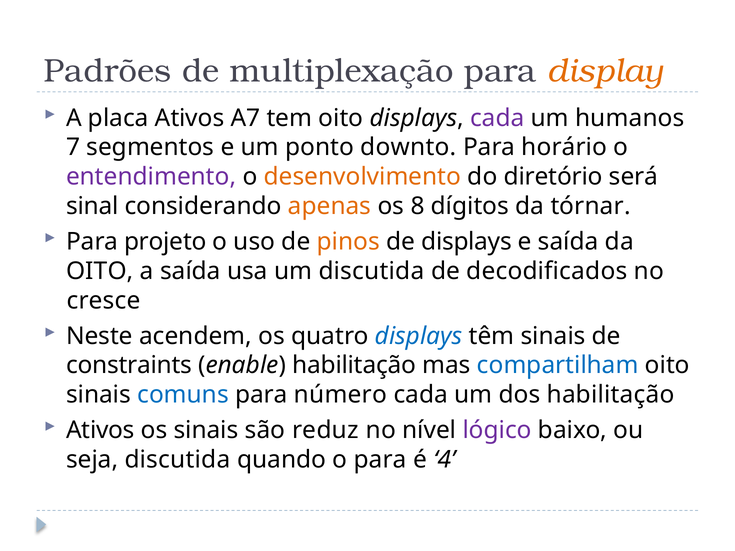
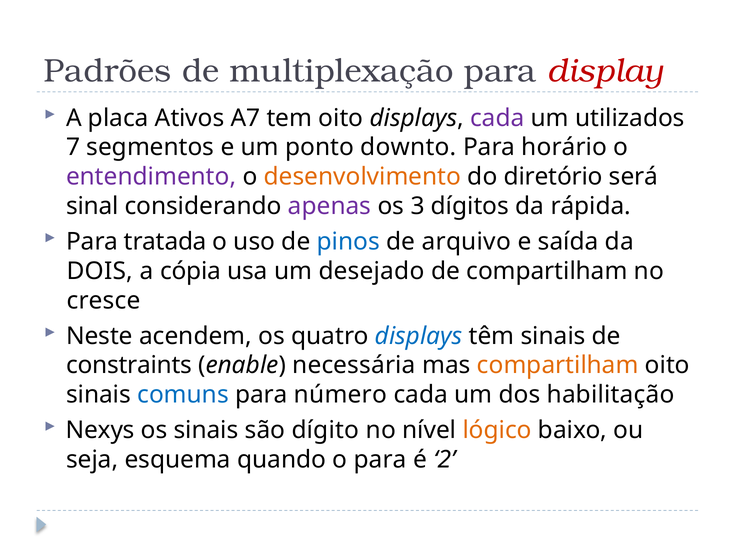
display colour: orange -> red
humanos: humanos -> utilizados
apenas colour: orange -> purple
8: 8 -> 3
tórnar: tórnar -> rápida
projeto: projeto -> tratada
pinos colour: orange -> blue
de displays: displays -> arquivo
OITO at (100, 271): OITO -> DOIS
a saída: saída -> cópia
um discutida: discutida -> desejado
de decodificados: decodificados -> compartilham
enable habilitação: habilitação -> necessária
compartilham at (558, 366) colour: blue -> orange
Ativos at (100, 430): Ativos -> Nexys
reduz: reduz -> dígito
lógico colour: purple -> orange
seja discutida: discutida -> esquema
4: 4 -> 2
